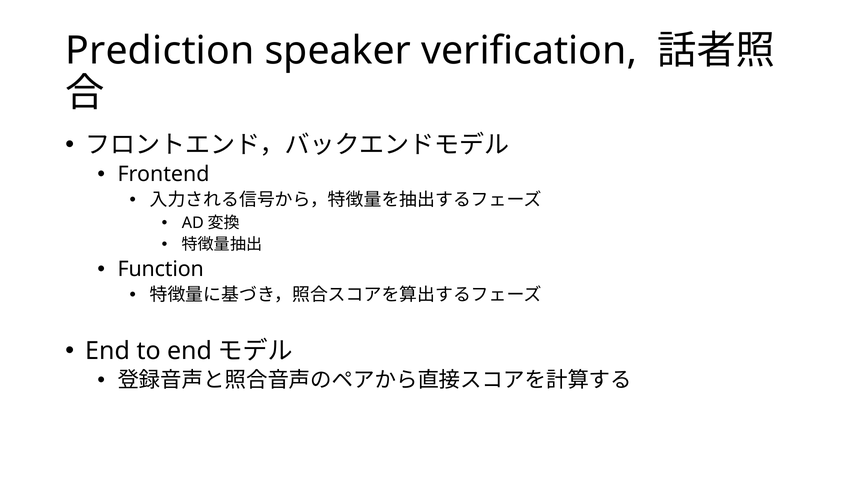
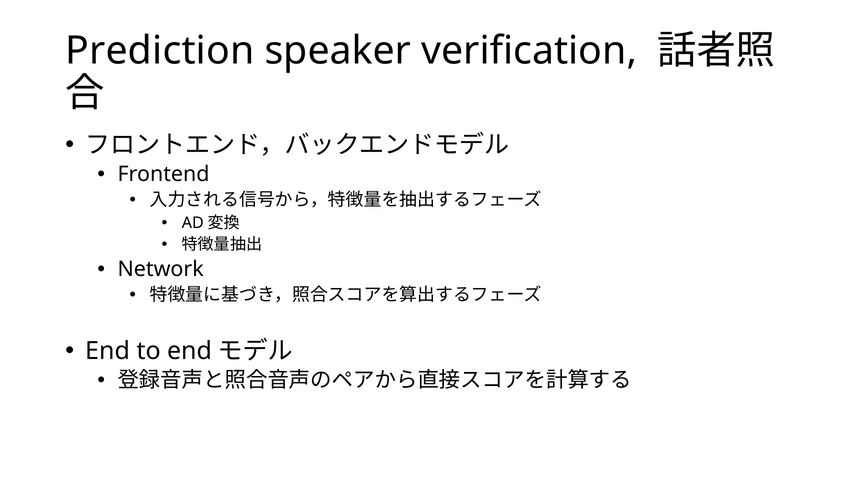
Function: Function -> Network
